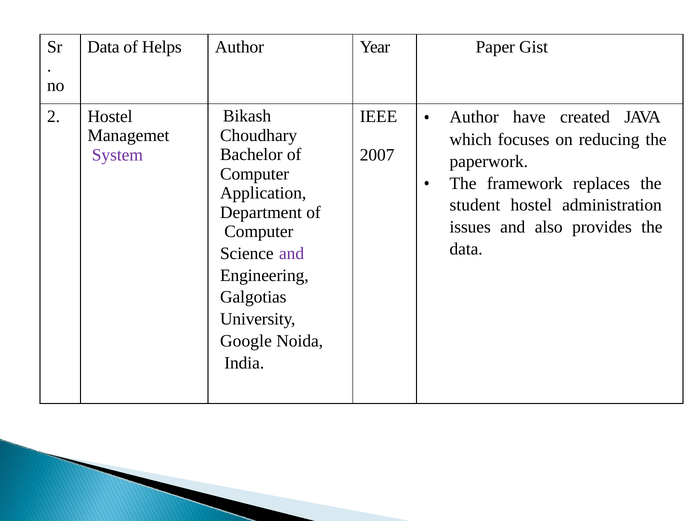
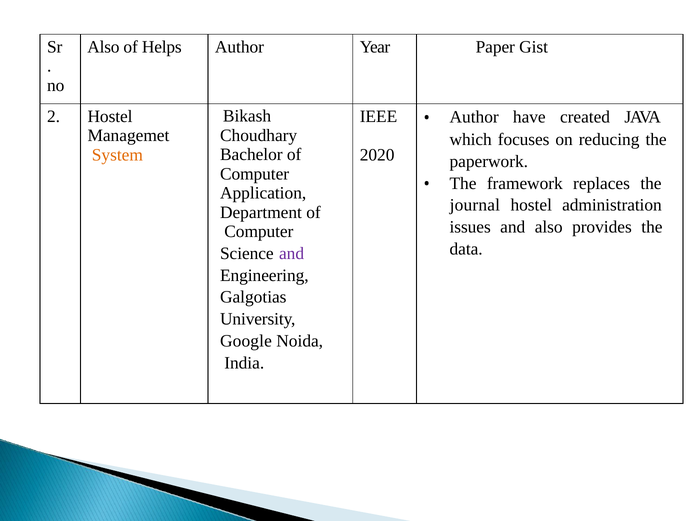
Data at (103, 47): Data -> Also
System colour: purple -> orange
2007: 2007 -> 2020
student: student -> journal
